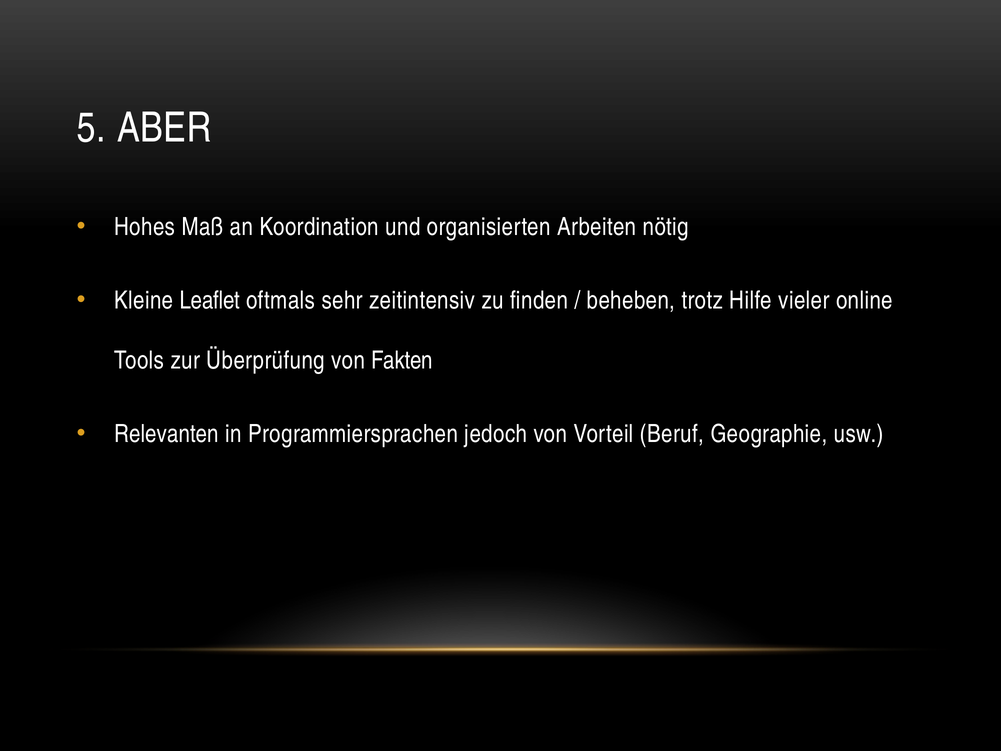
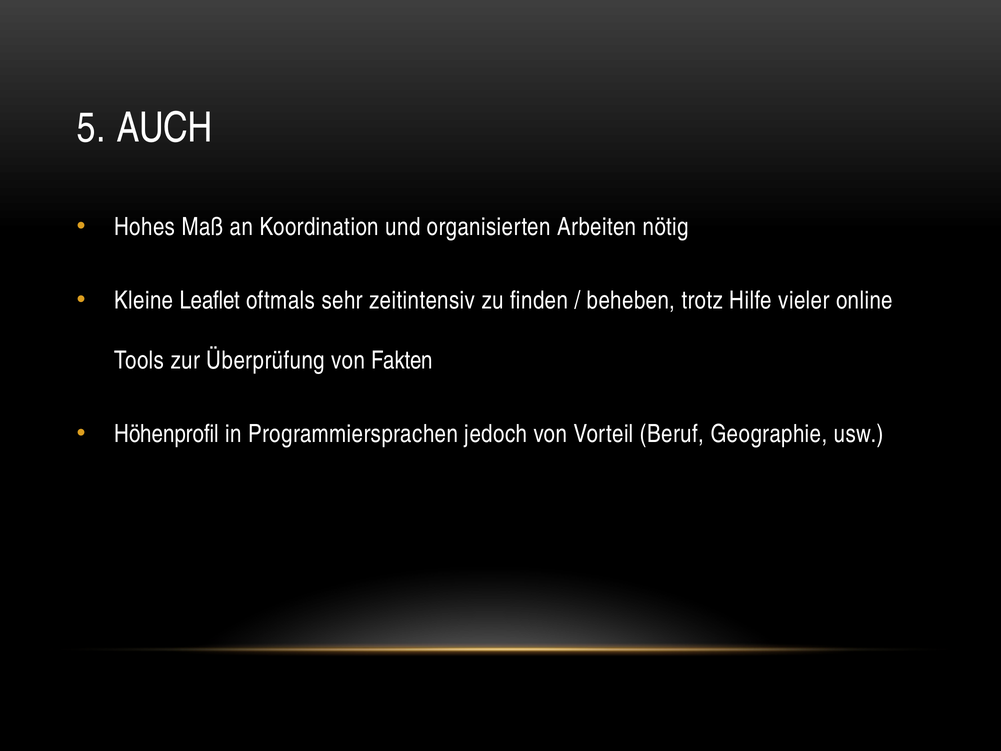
ABER: ABER -> AUCH
Relevanten: Relevanten -> Höhenprofil
